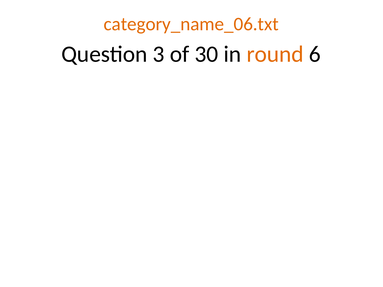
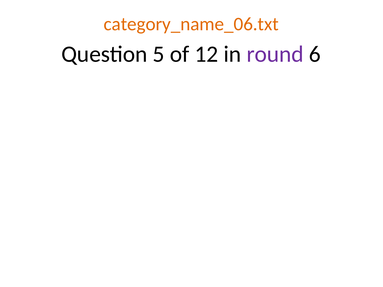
3: 3 -> 5
30: 30 -> 12
round colour: orange -> purple
